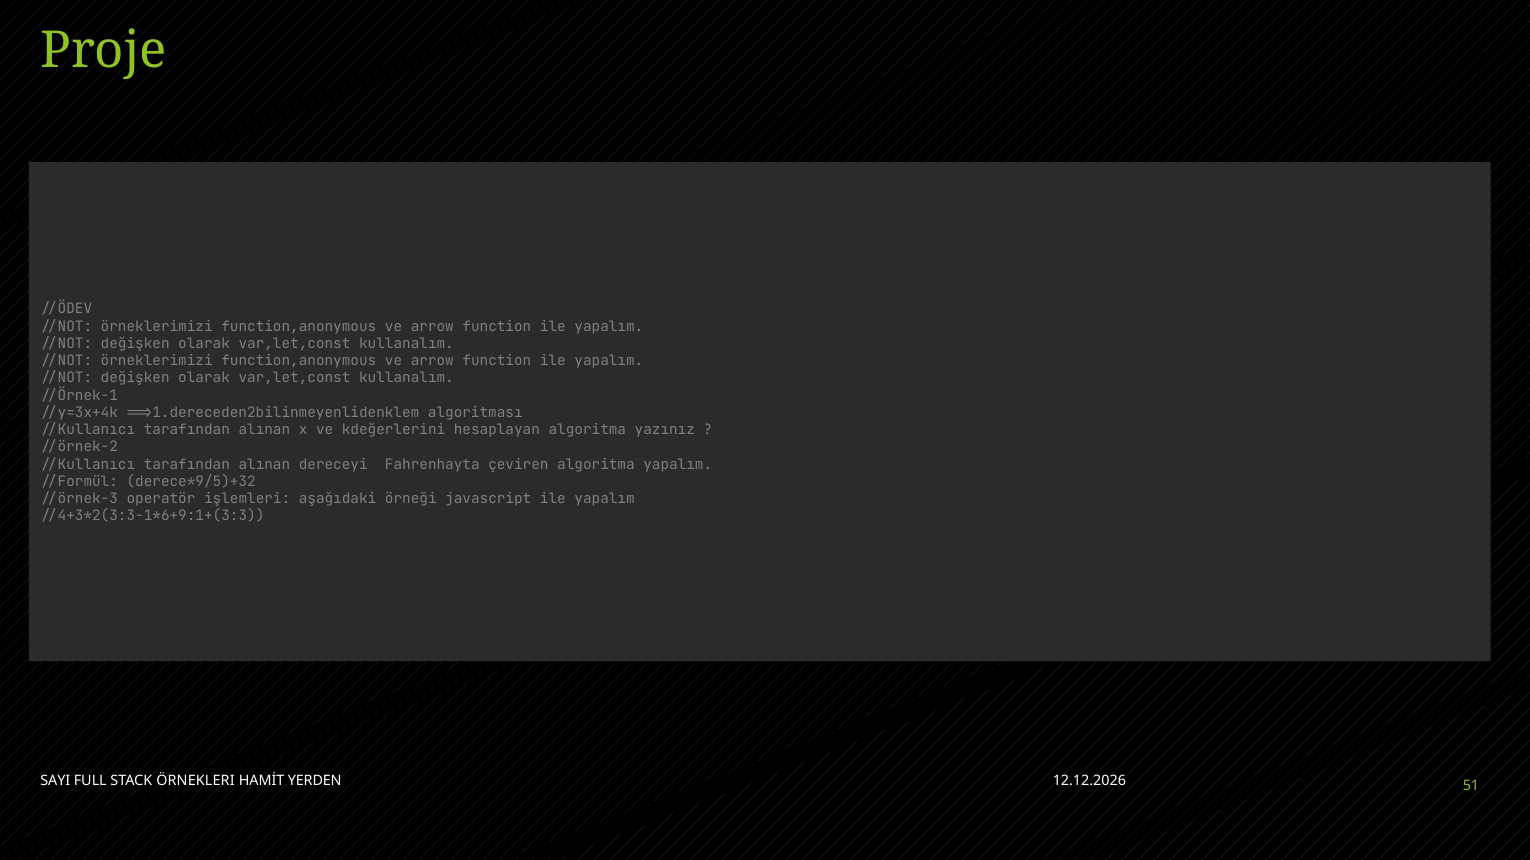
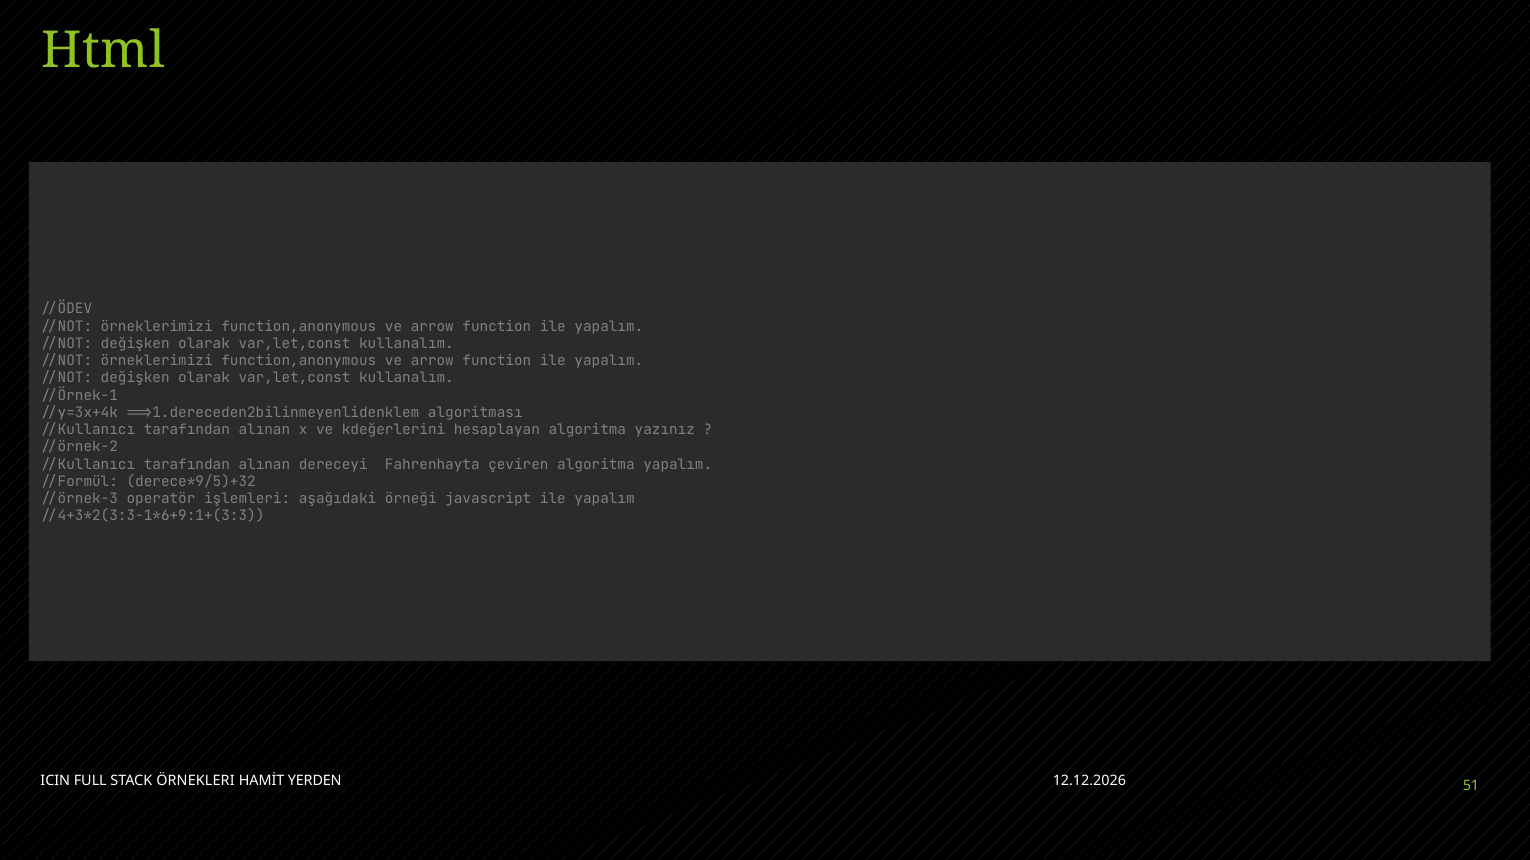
Proje: Proje -> Html
SAYI: SAYI -> ICIN
